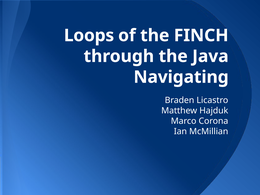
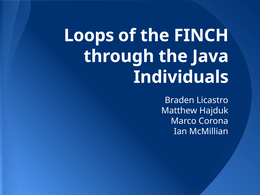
Navigating: Navigating -> Individuals
